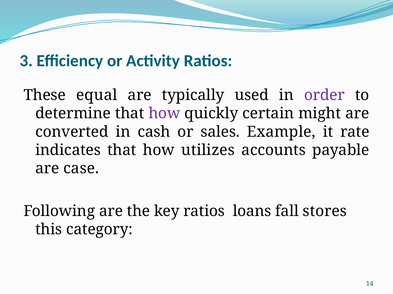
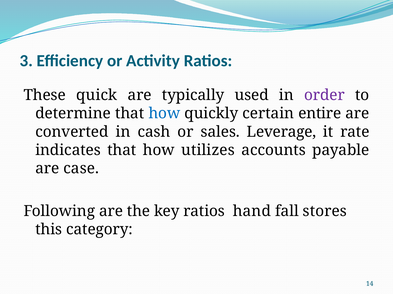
equal: equal -> quick
how at (164, 114) colour: purple -> blue
might: might -> entire
Example: Example -> Leverage
loans: loans -> hand
